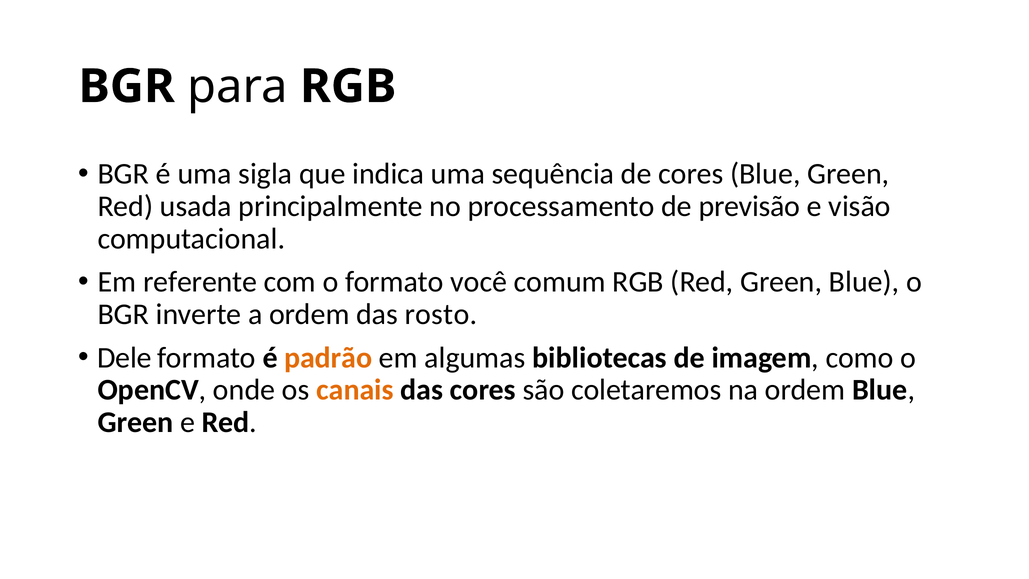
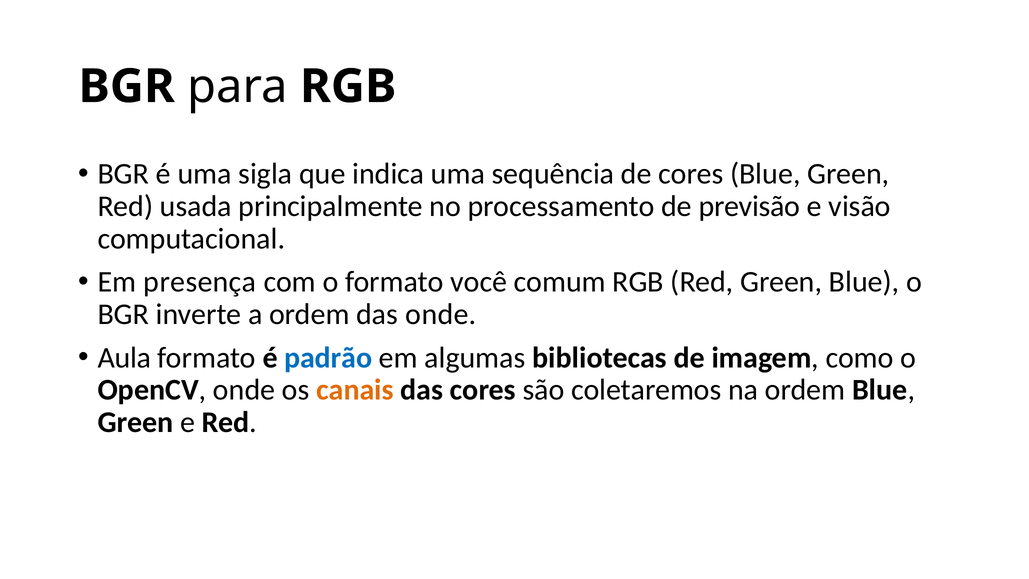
referente: referente -> presença
das rosto: rosto -> onde
Dele: Dele -> Aula
padrão colour: orange -> blue
